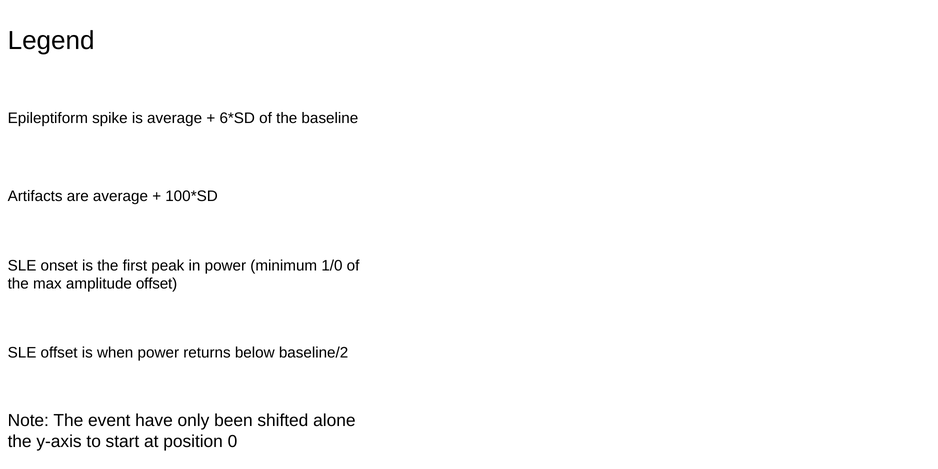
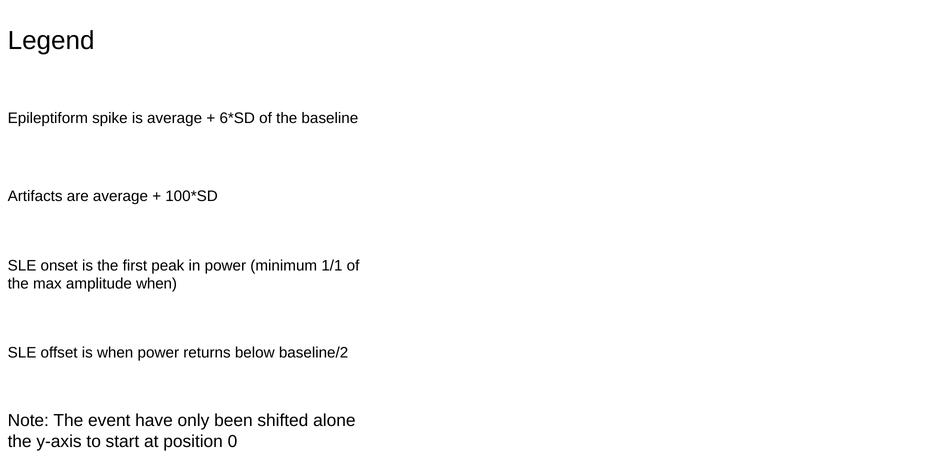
1/0: 1/0 -> 1/1
amplitude offset: offset -> when
